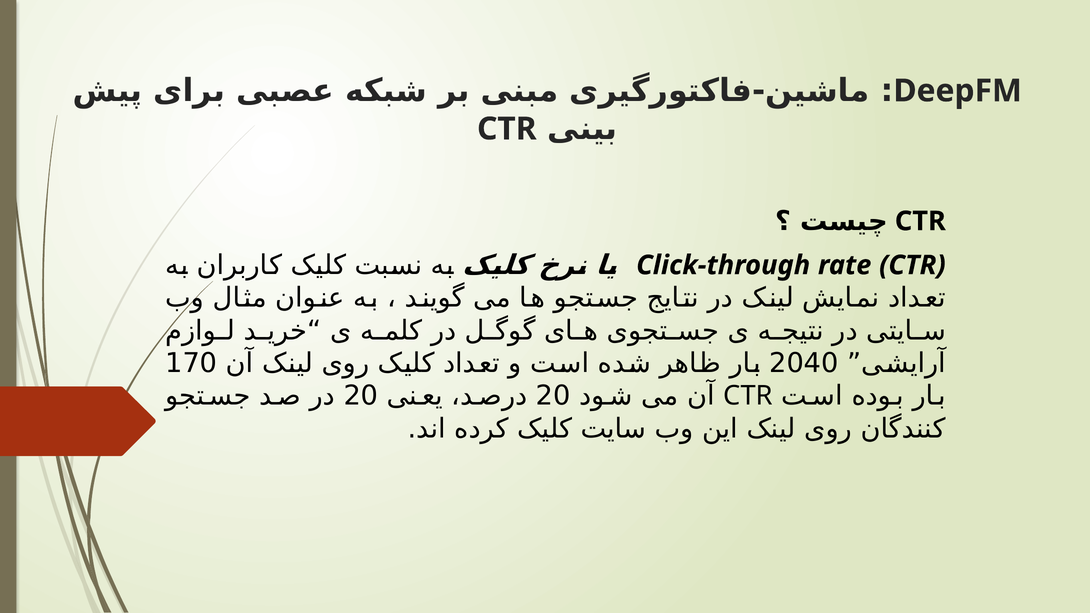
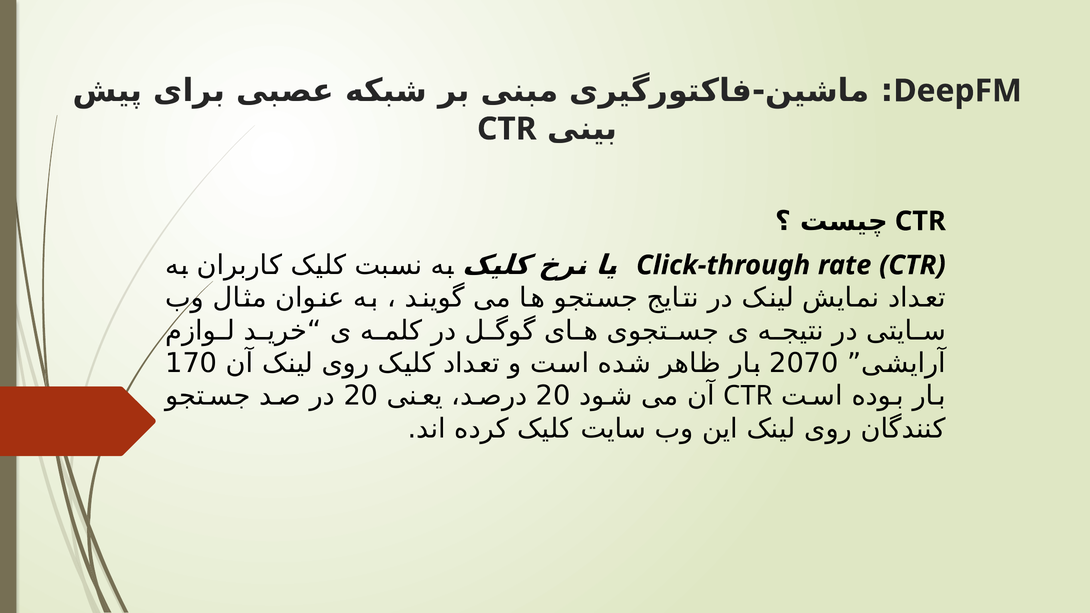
2040: 2040 -> 2070
